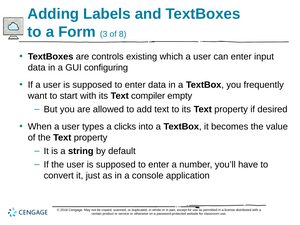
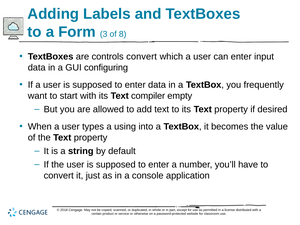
controls existing: existing -> convert
clicks: clicks -> using
